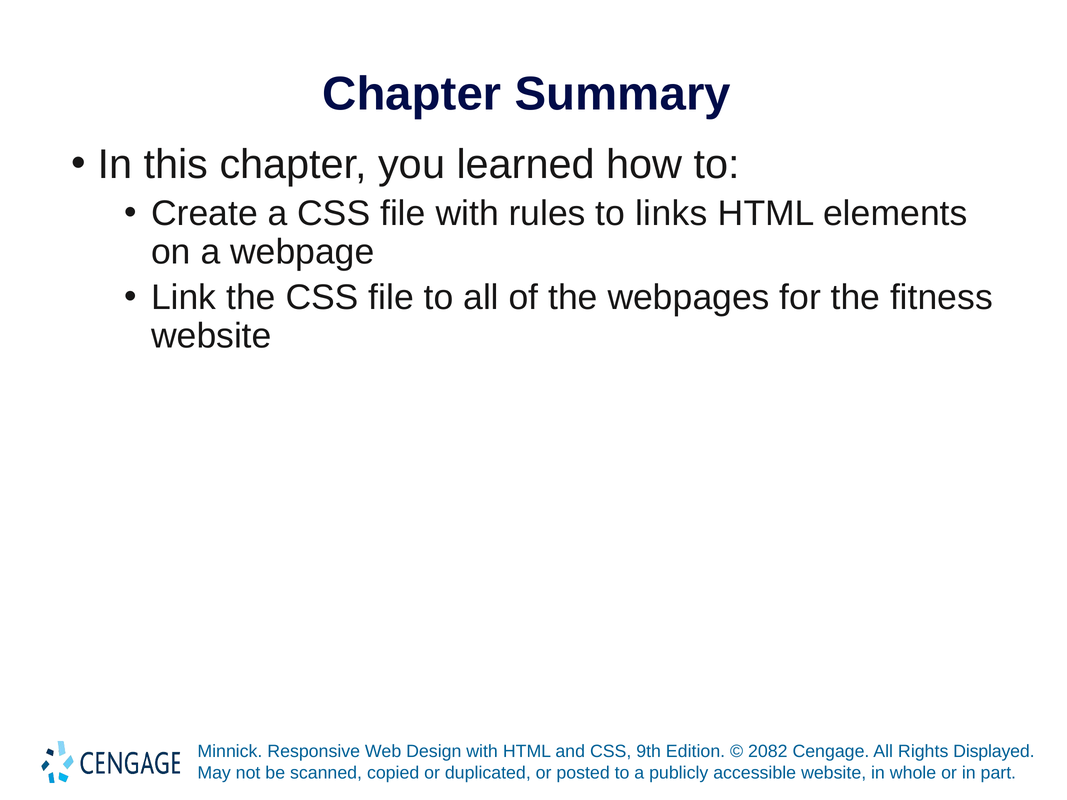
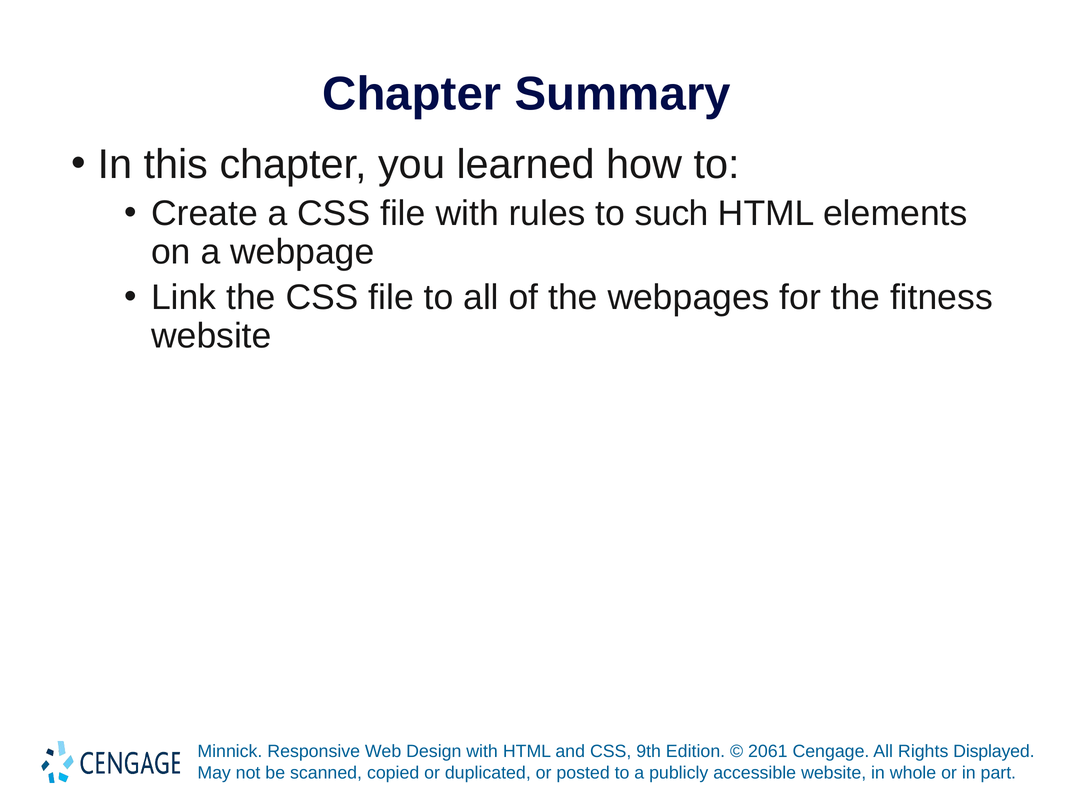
links: links -> such
2082: 2082 -> 2061
